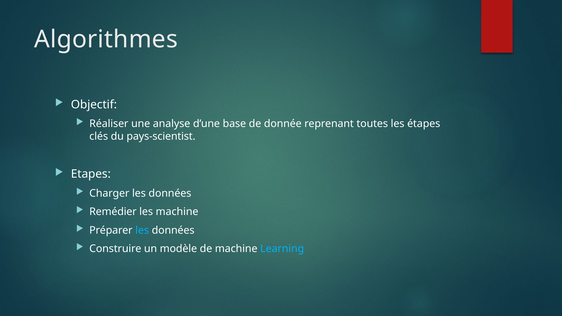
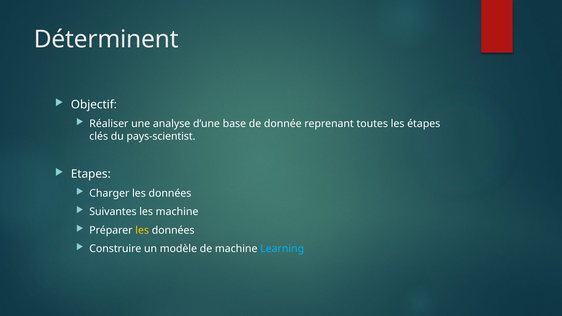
Algorithmes: Algorithmes -> Déterminent
Remédier: Remédier -> Suivantes
les at (142, 230) colour: light blue -> yellow
